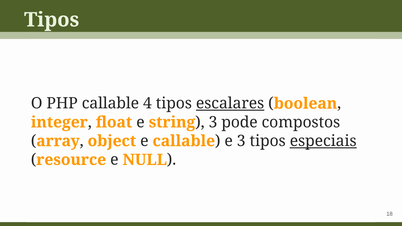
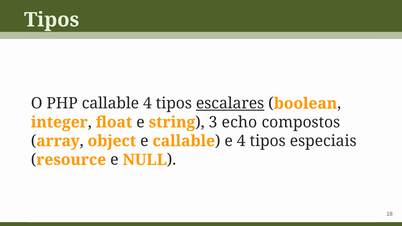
pode: pode -> echo
e 3: 3 -> 4
especiais underline: present -> none
